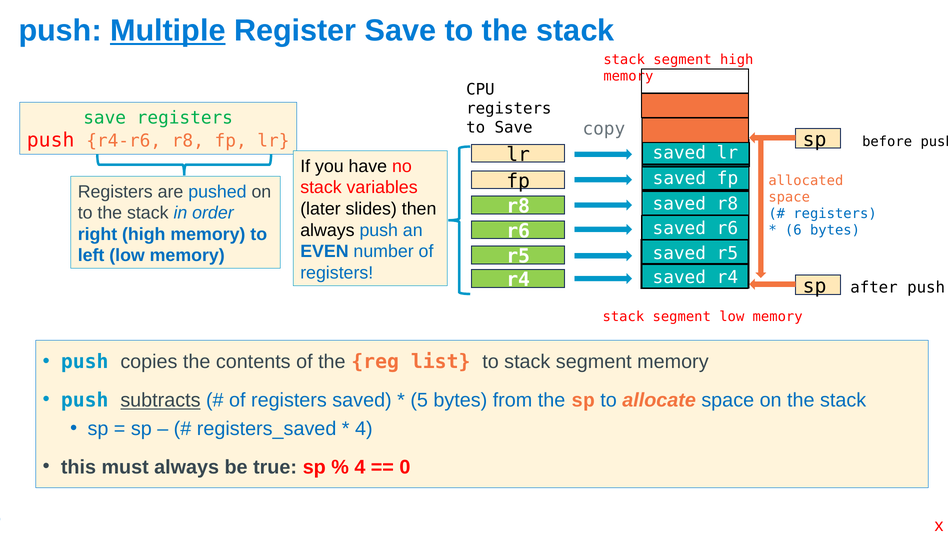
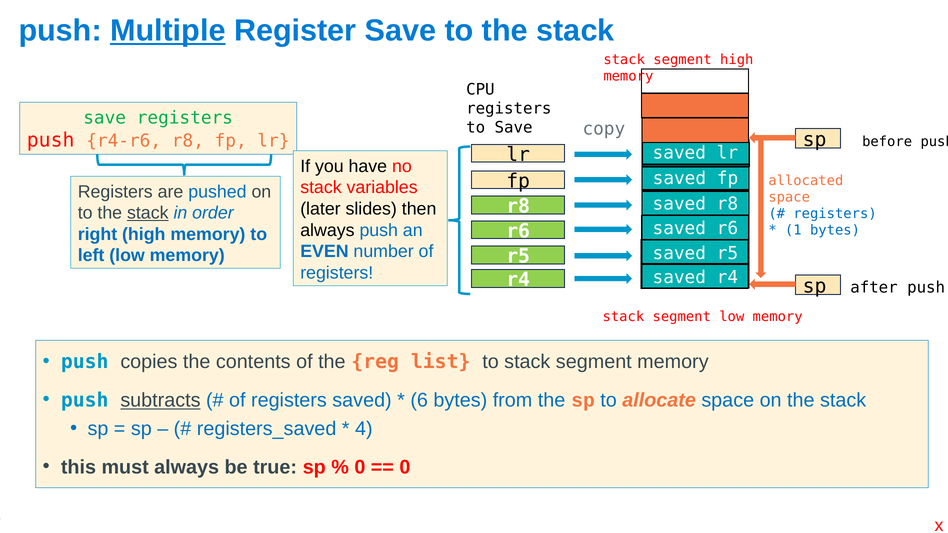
stack at (148, 213) underline: none -> present
6: 6 -> 1
5: 5 -> 6
4 at (360, 467): 4 -> 0
